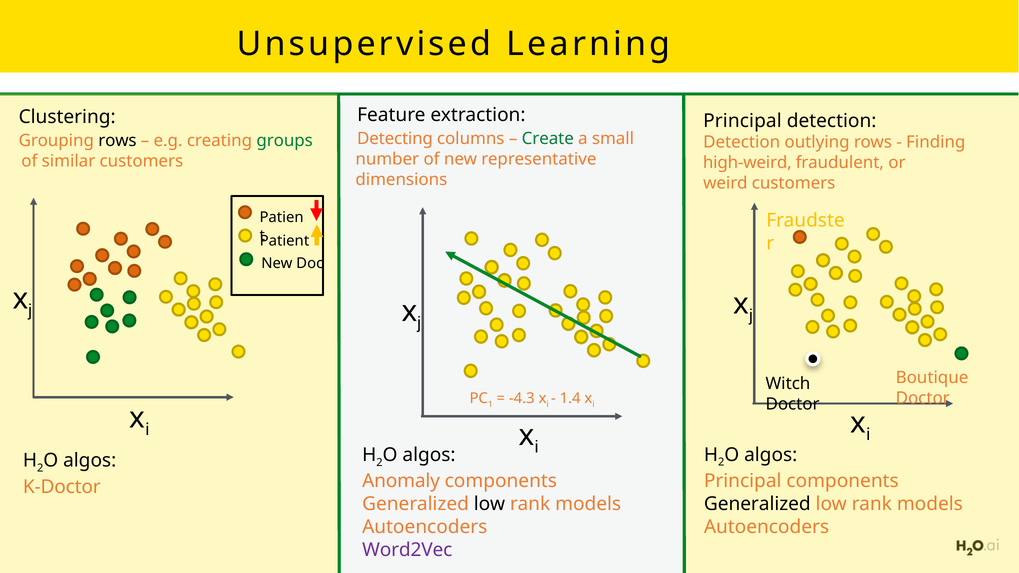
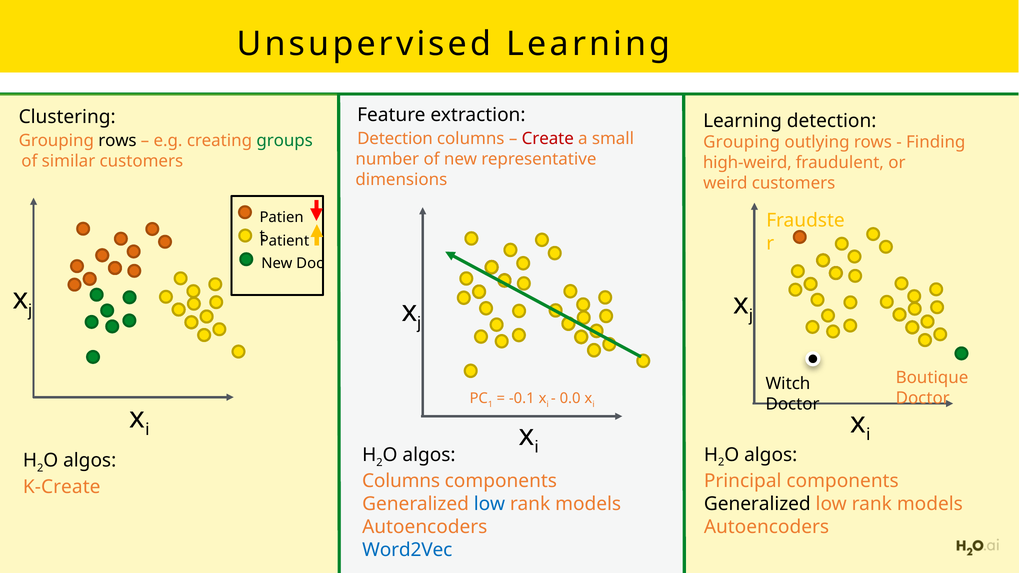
Principal at (742, 121): Principal -> Learning
Detecting at (395, 139): Detecting -> Detection
Create colour: green -> red
Detection at (742, 142): Detection -> Grouping
-4.3: -4.3 -> -0.1
1.4: 1.4 -> 0.0
Anomaly at (401, 481): Anomaly -> Columns
K-Doctor: K-Doctor -> K-Create
low at (489, 504) colour: black -> blue
Word2Vec colour: purple -> blue
